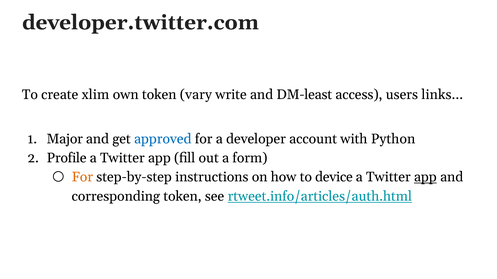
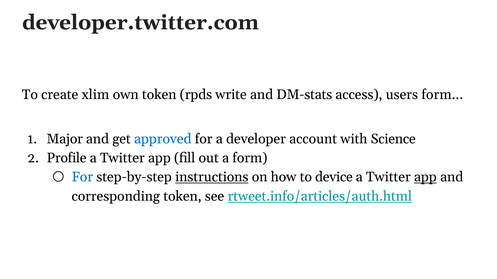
vary: vary -> rpds
DM-least: DM-least -> DM-stats
users links: links -> form
Python: Python -> Science
For at (82, 177) colour: orange -> blue
instructions underline: none -> present
